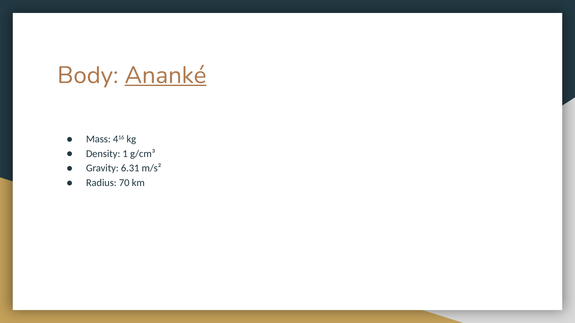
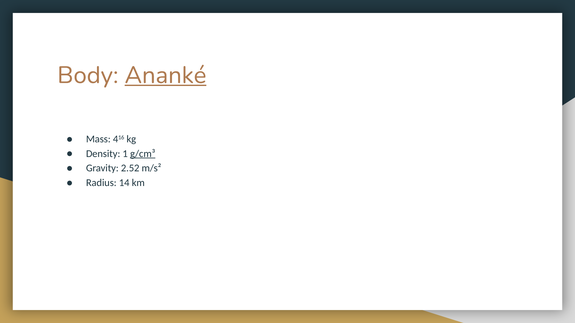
g/cm³ underline: none -> present
6.31: 6.31 -> 2.52
70: 70 -> 14
